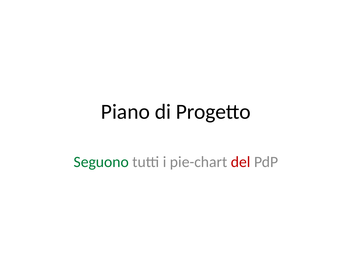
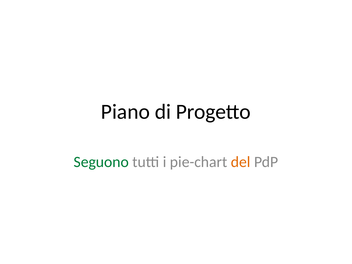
del colour: red -> orange
